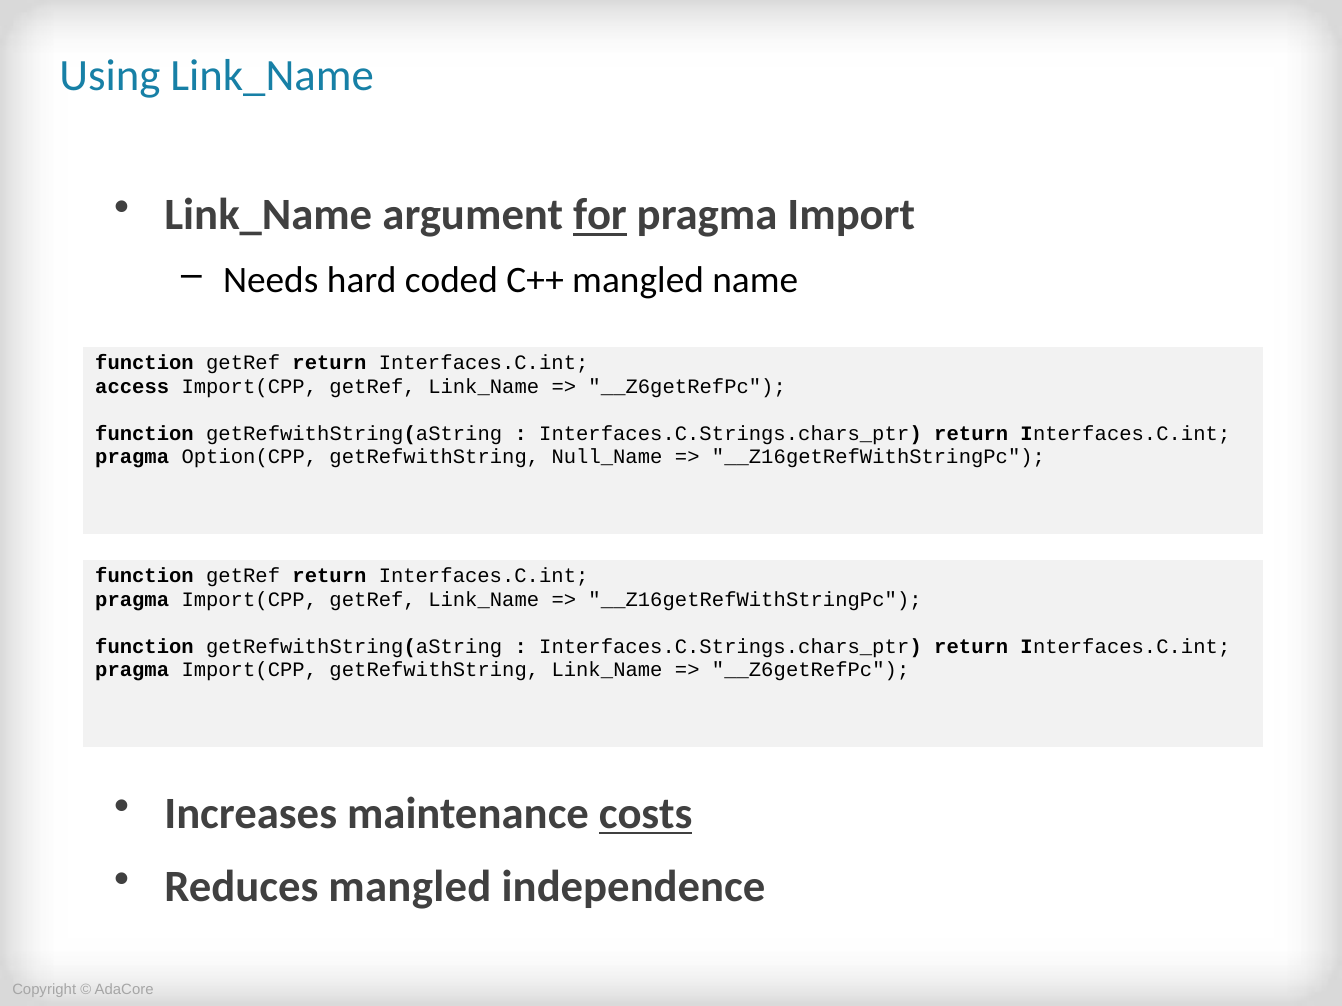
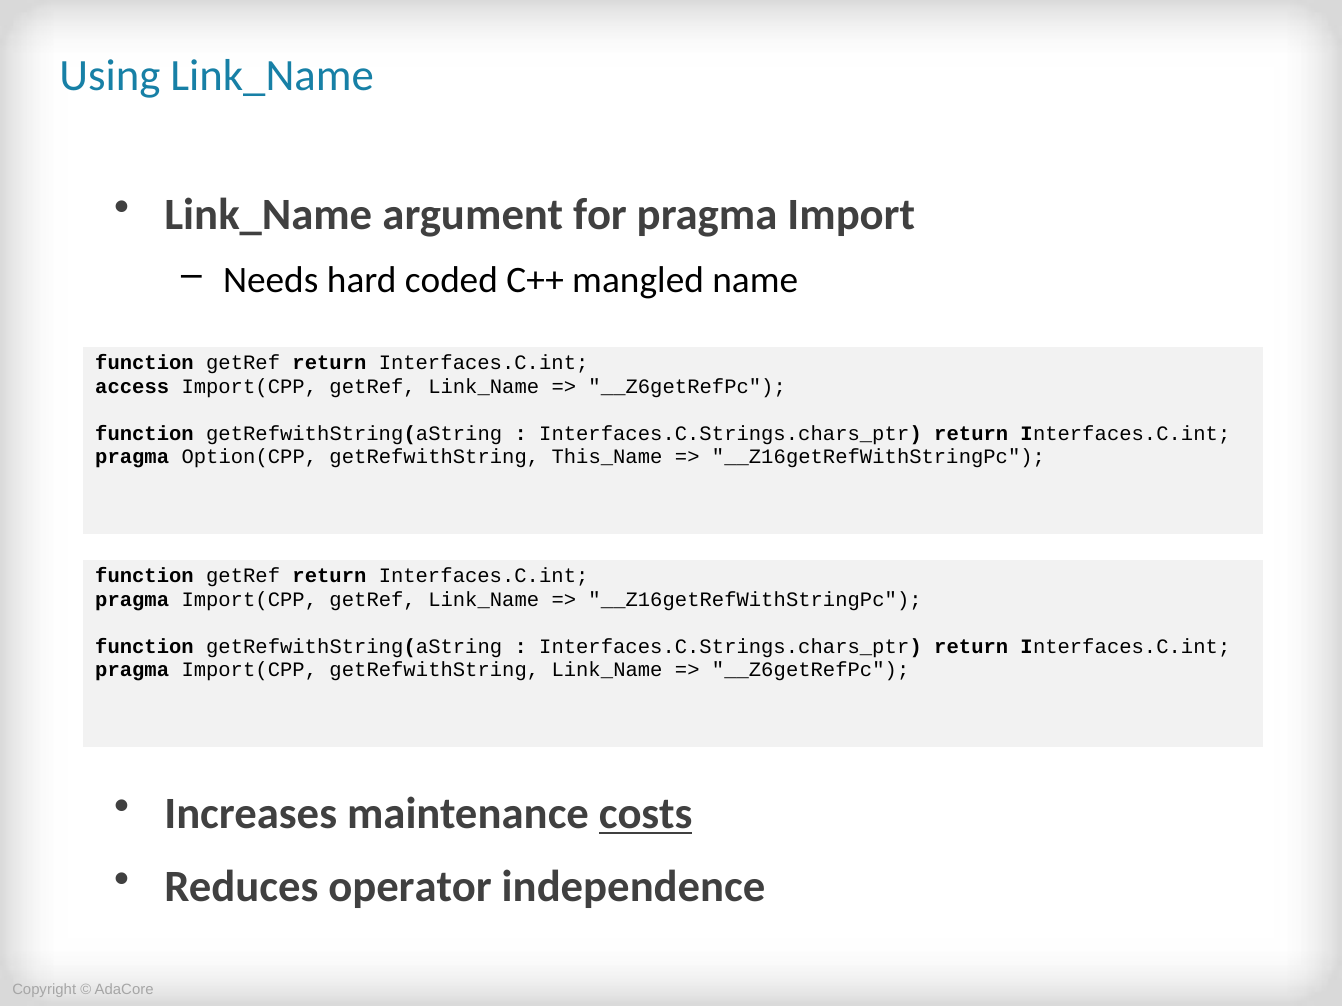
for underline: present -> none
Null_Name: Null_Name -> This_Name
Reduces mangled: mangled -> operator
